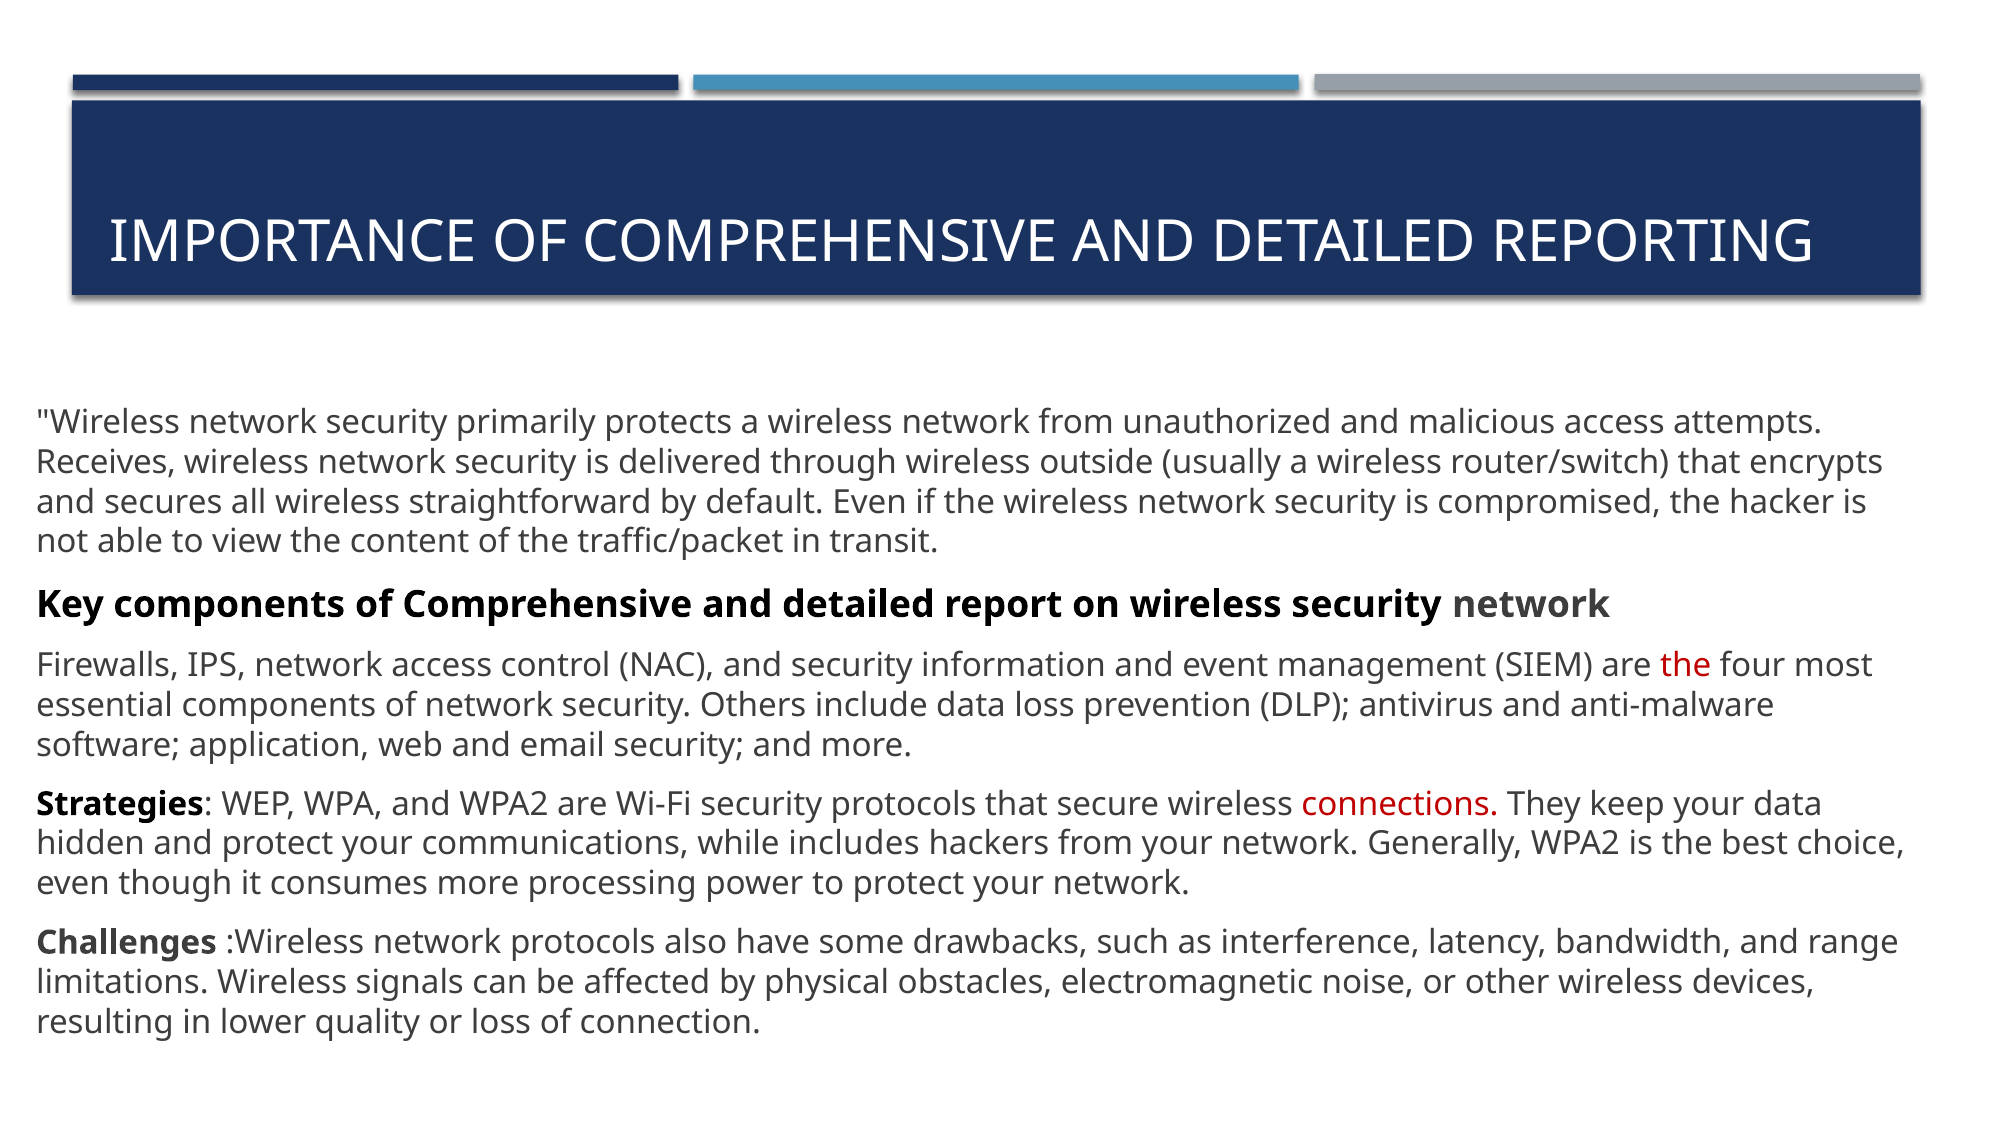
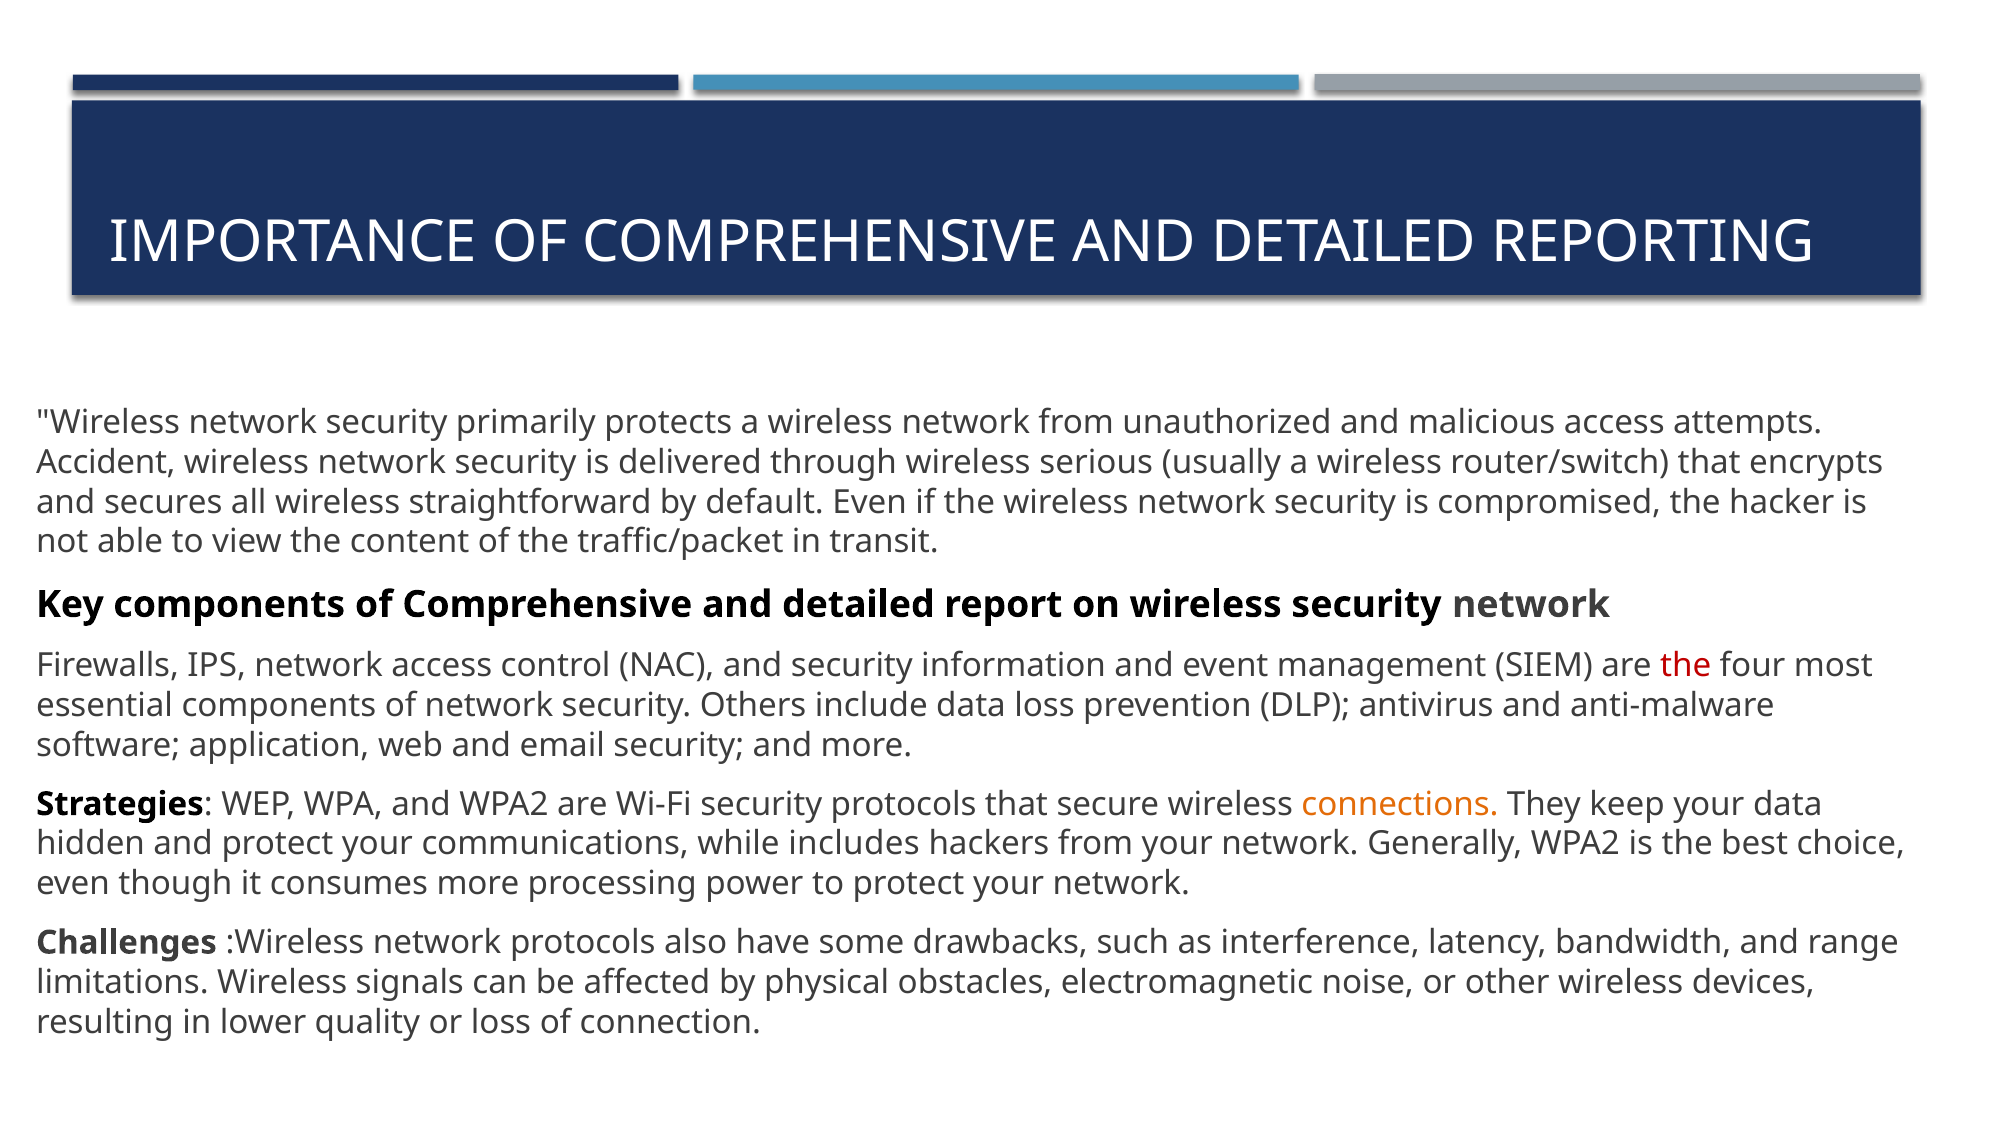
Receives: Receives -> Accident
outside: outside -> serious
connections colour: red -> orange
